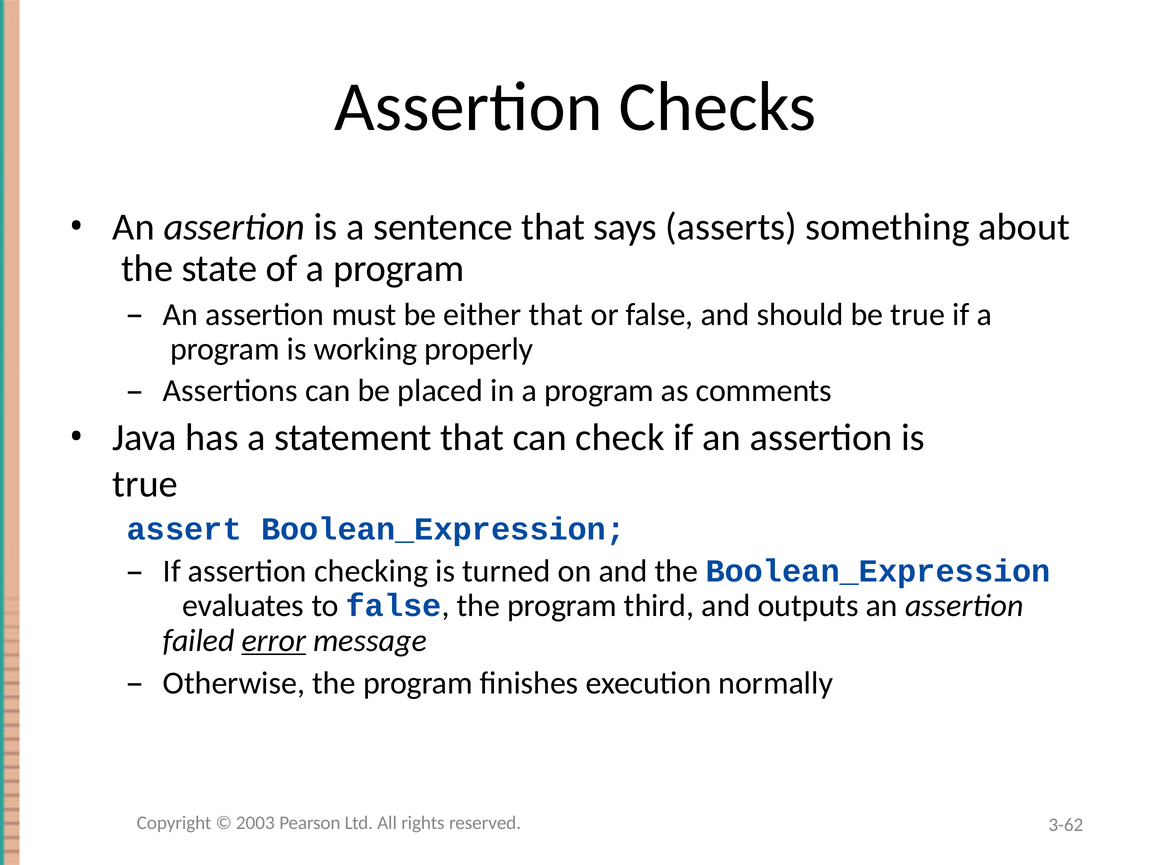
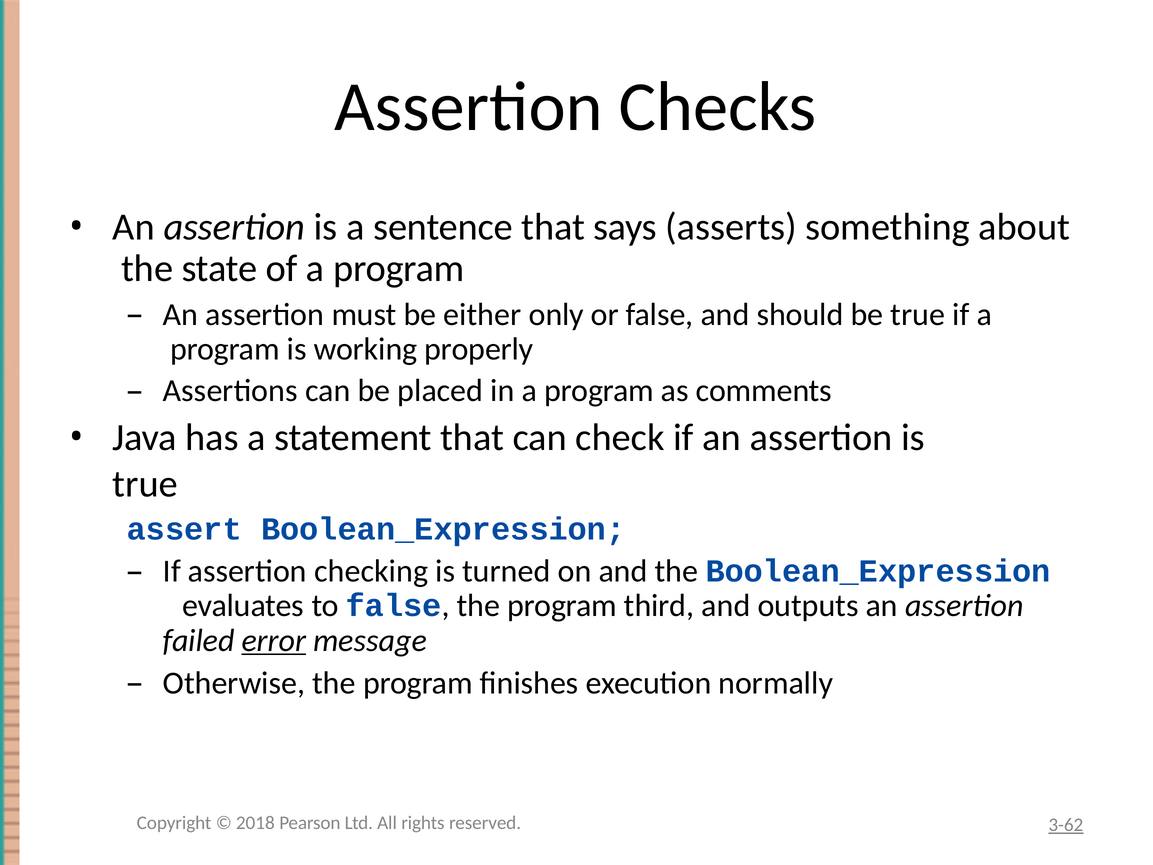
either that: that -> only
2003: 2003 -> 2018
3-62 underline: none -> present
